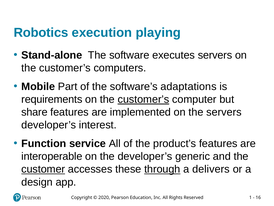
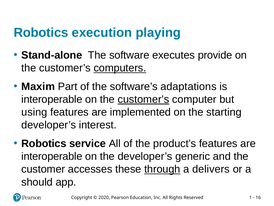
executes servers: servers -> provide
computers underline: none -> present
Mobile: Mobile -> Maxim
requirements at (52, 99): requirements -> interoperable
share: share -> using
the servers: servers -> starting
Function at (44, 143): Function -> Robotics
customer underline: present -> none
design: design -> should
